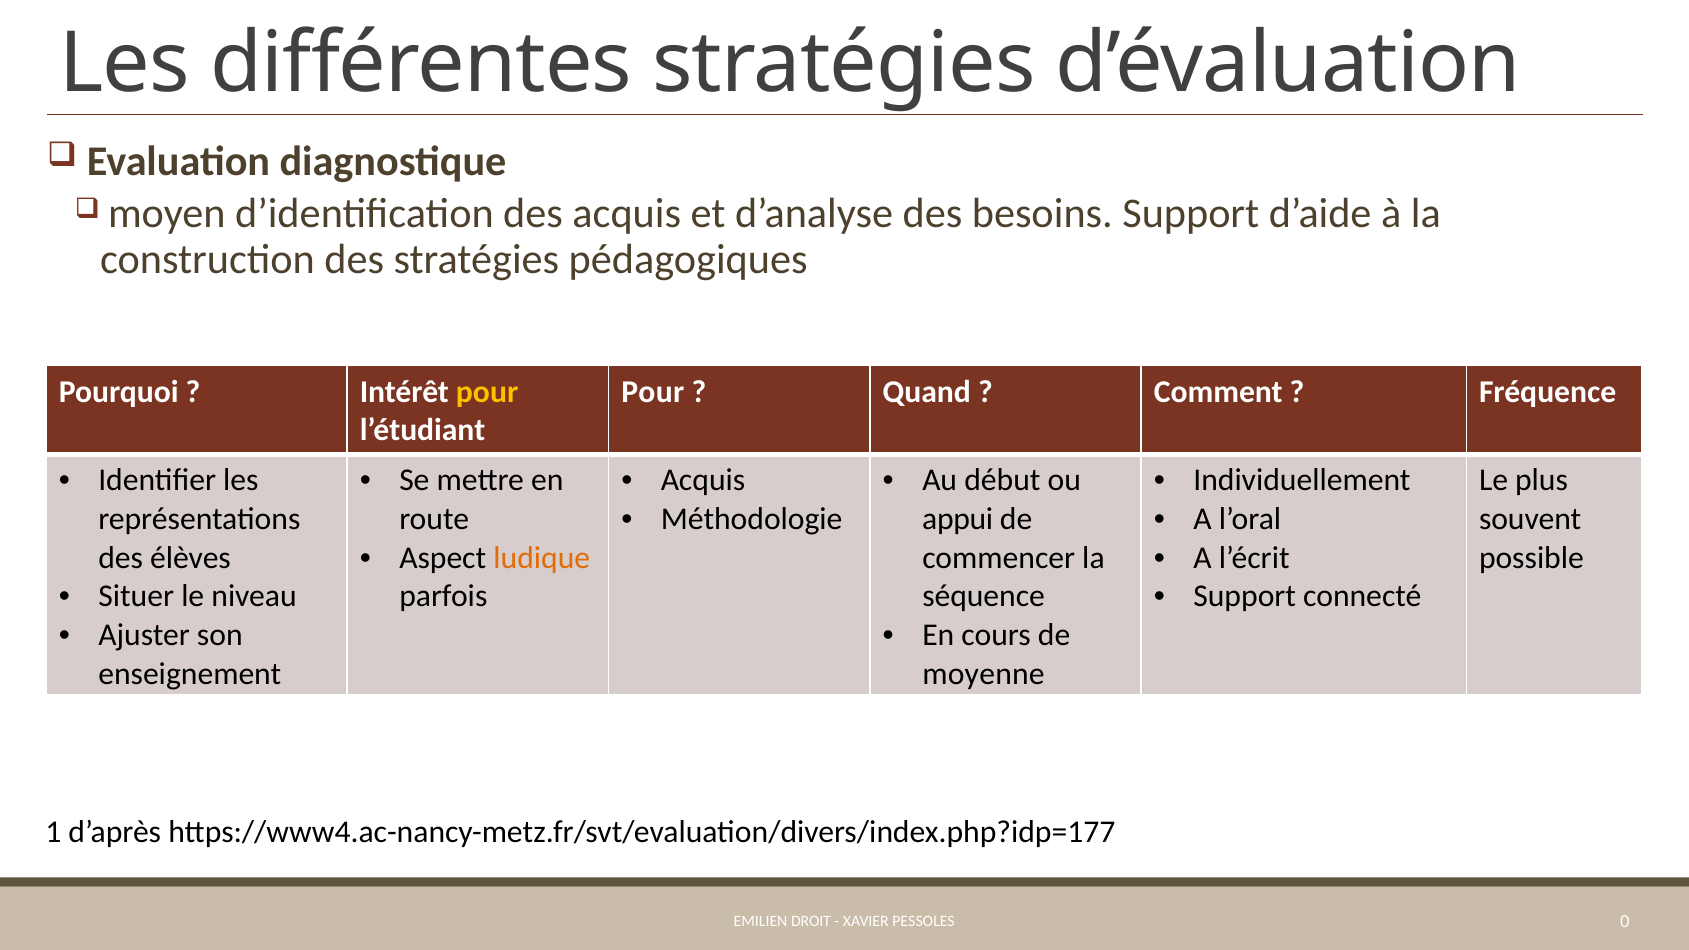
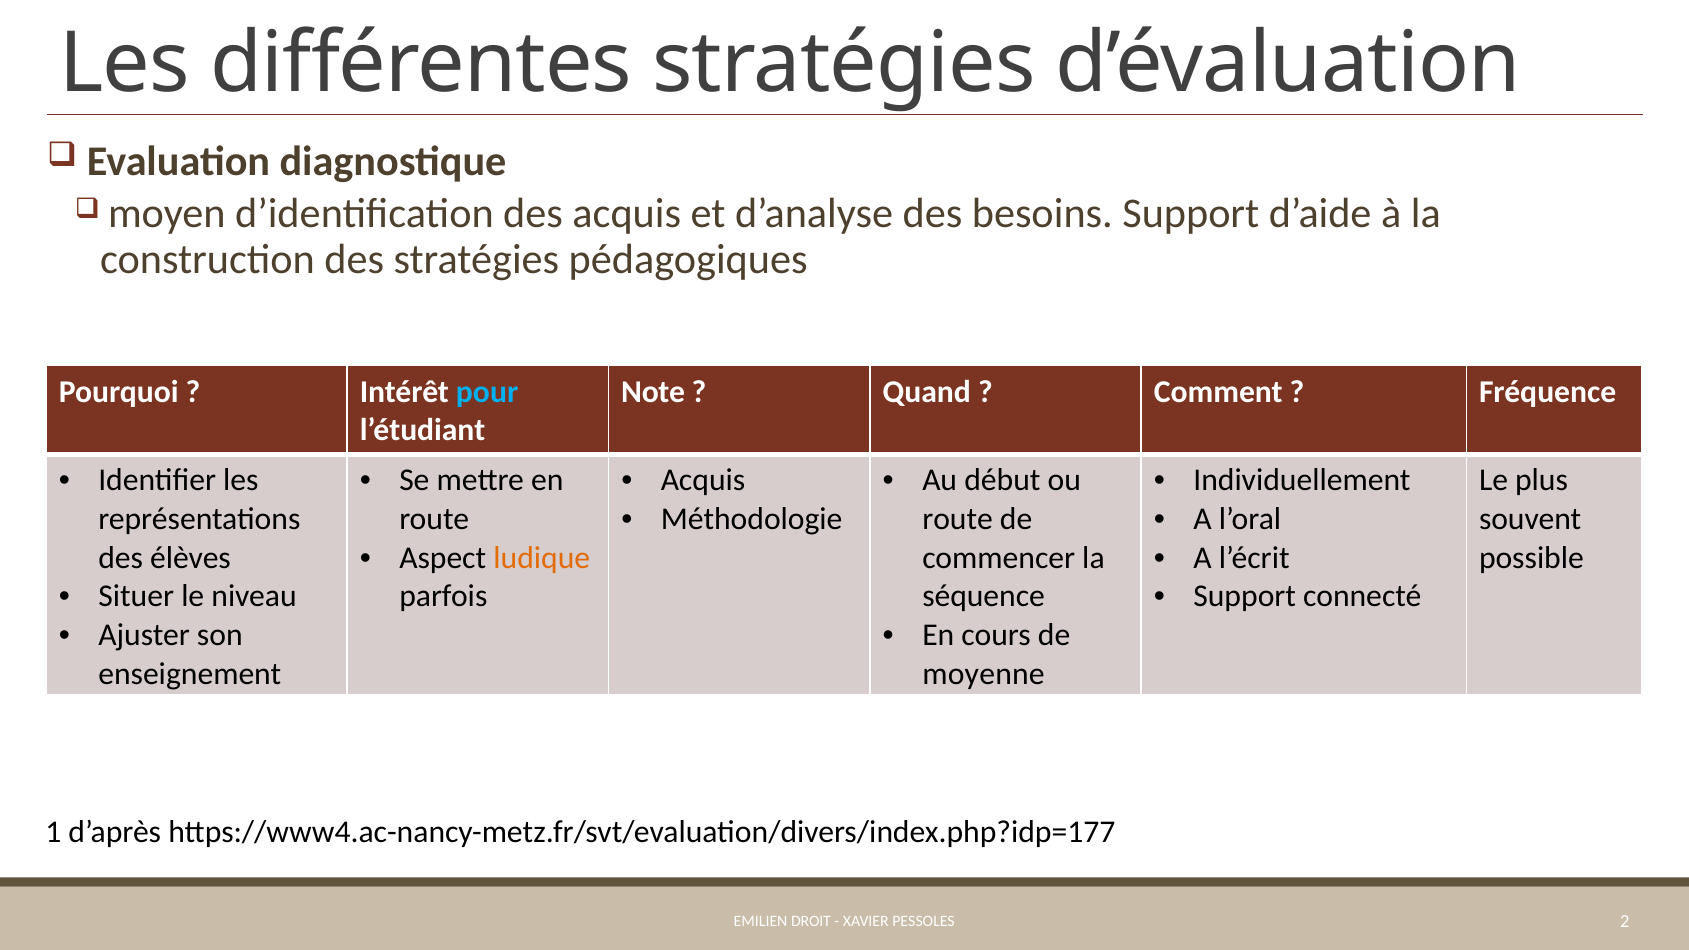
pour at (487, 392) colour: yellow -> light blue
Pour at (653, 392): Pour -> Note
appui at (958, 519): appui -> route
0: 0 -> 2
